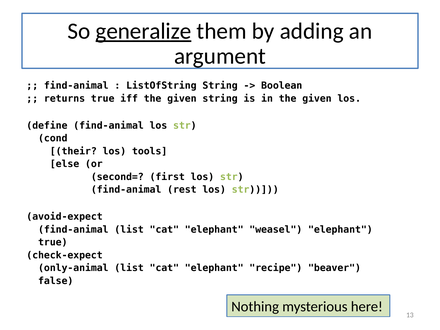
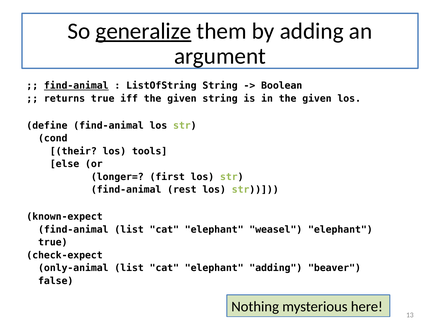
find-animal at (76, 86) underline: none -> present
second=: second= -> longer=
avoid-expect: avoid-expect -> known-expect
elephant recipe: recipe -> adding
